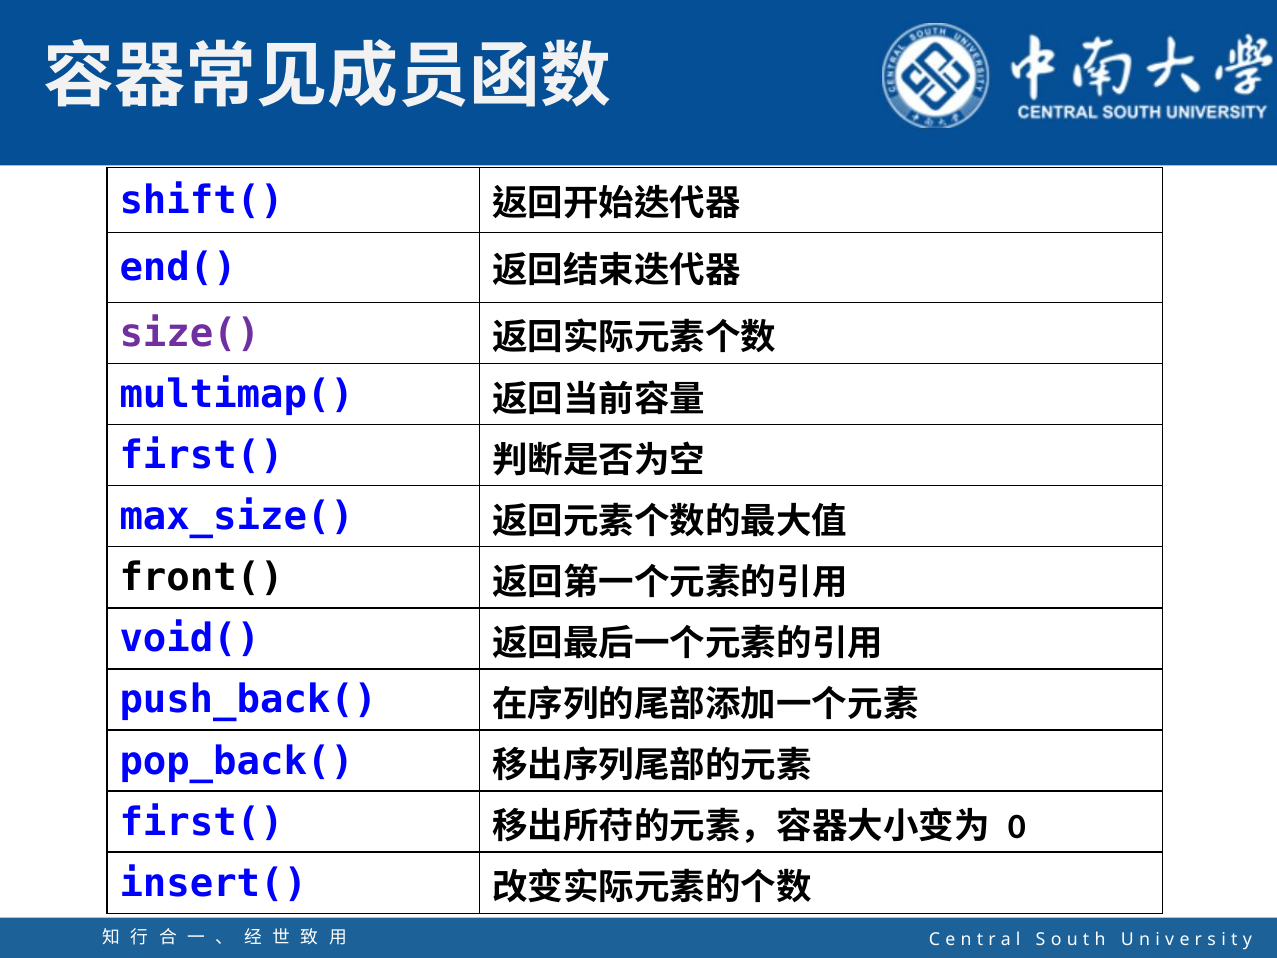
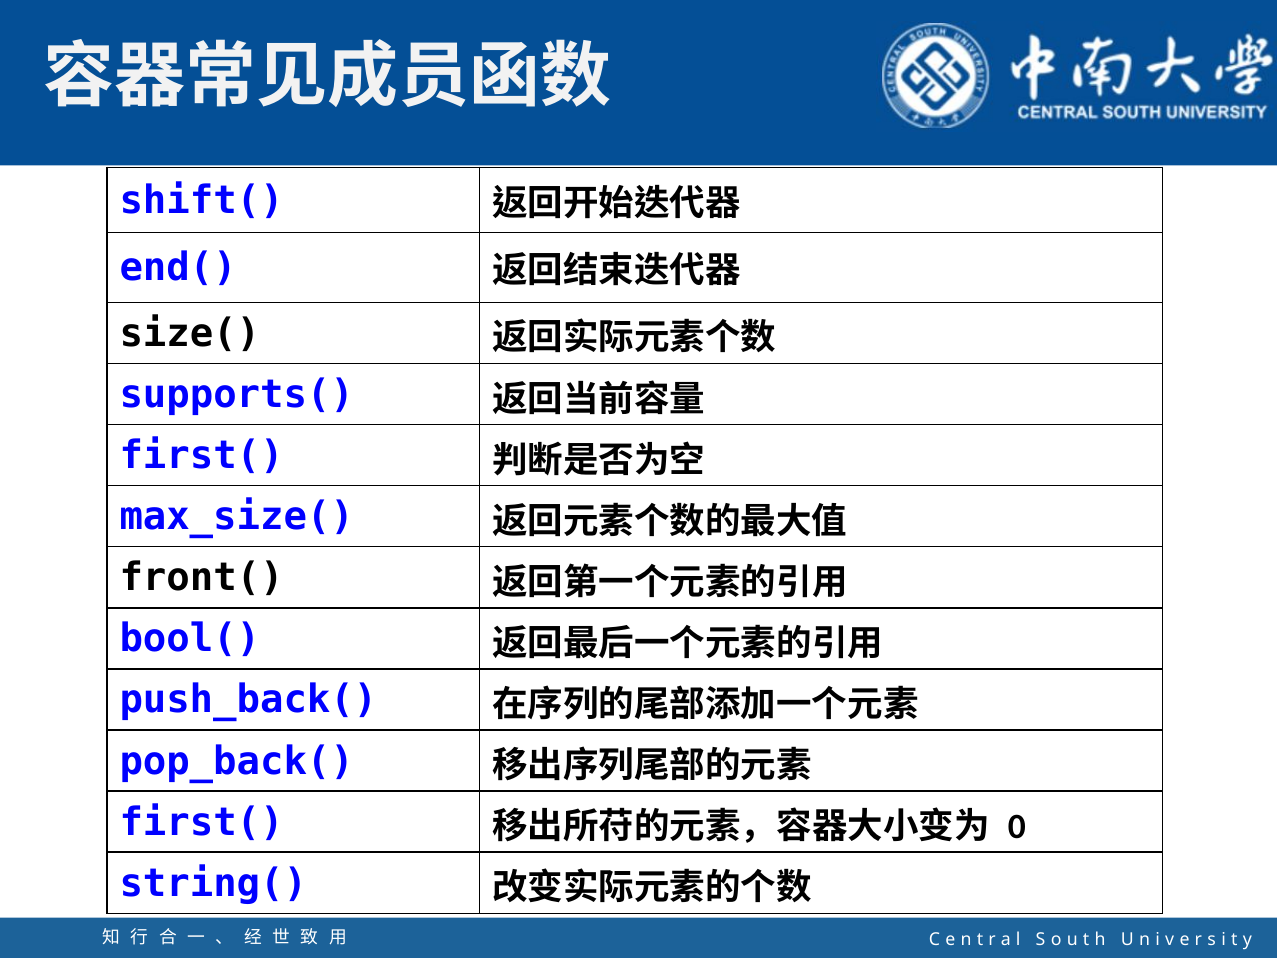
size( colour: purple -> black
multimap(: multimap( -> supports(
void(: void( -> bool(
insert(: insert( -> string(
